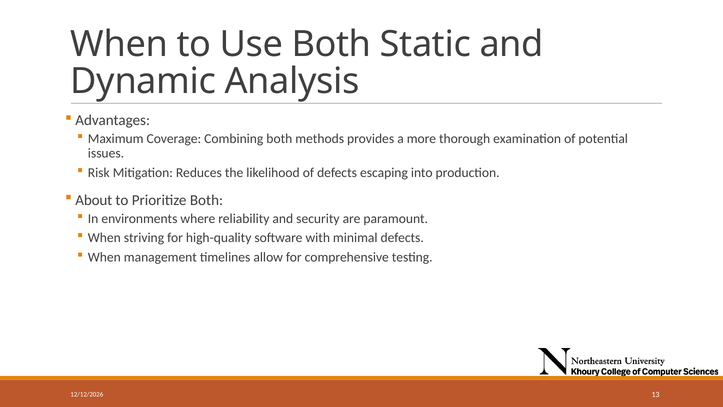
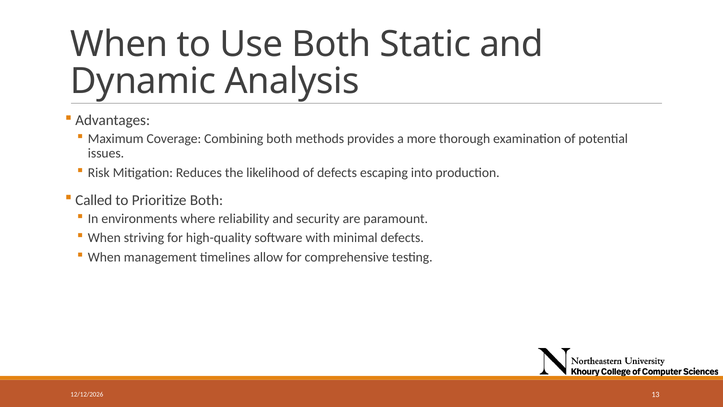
About: About -> Called
